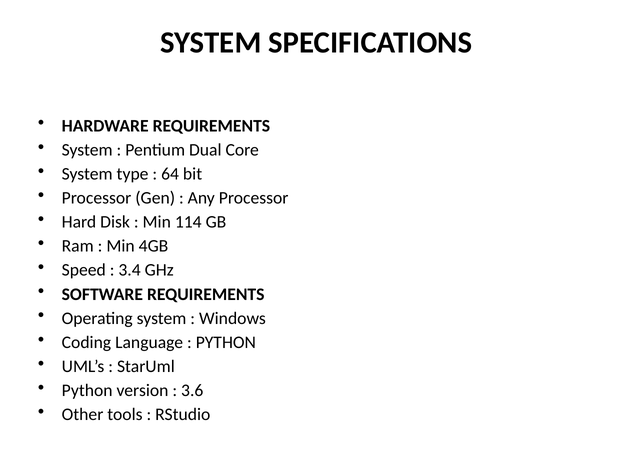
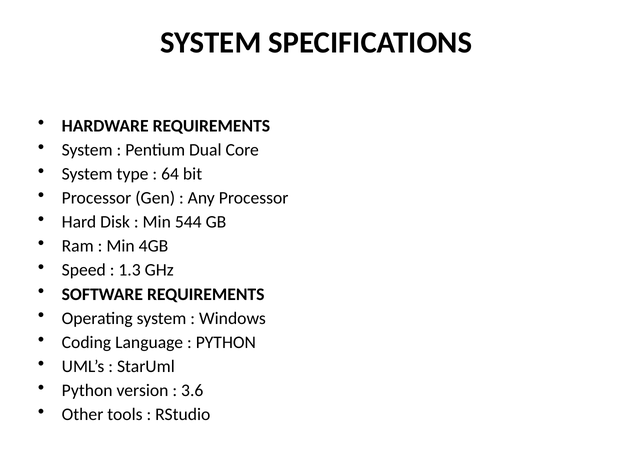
114: 114 -> 544
3.4: 3.4 -> 1.3
